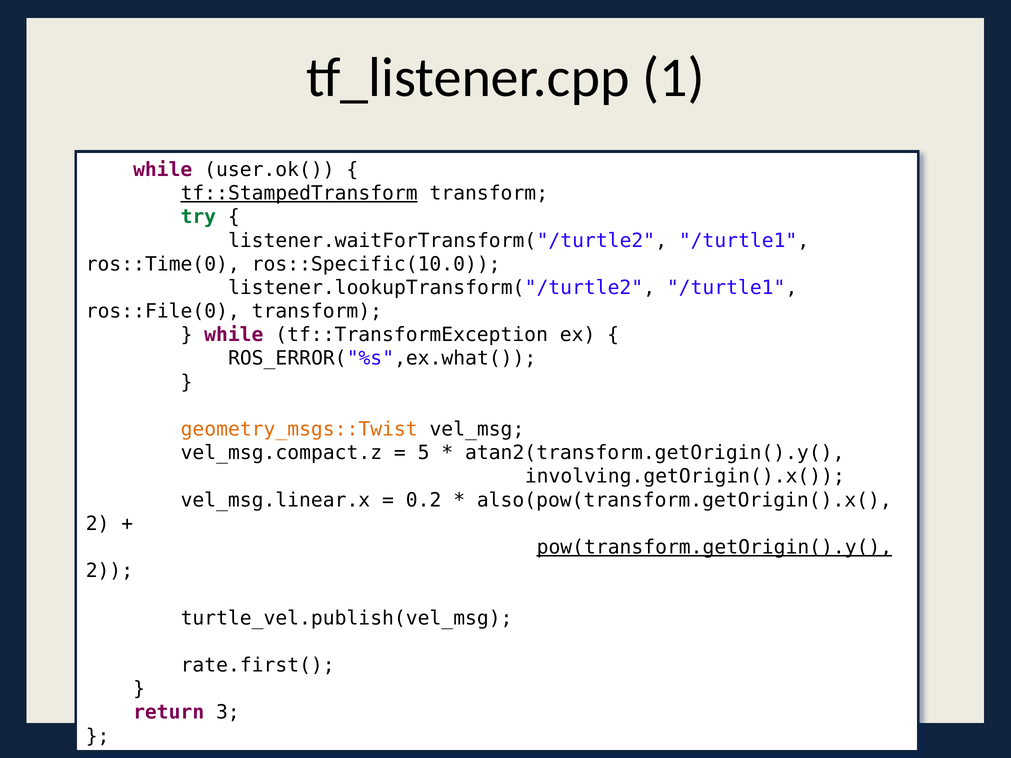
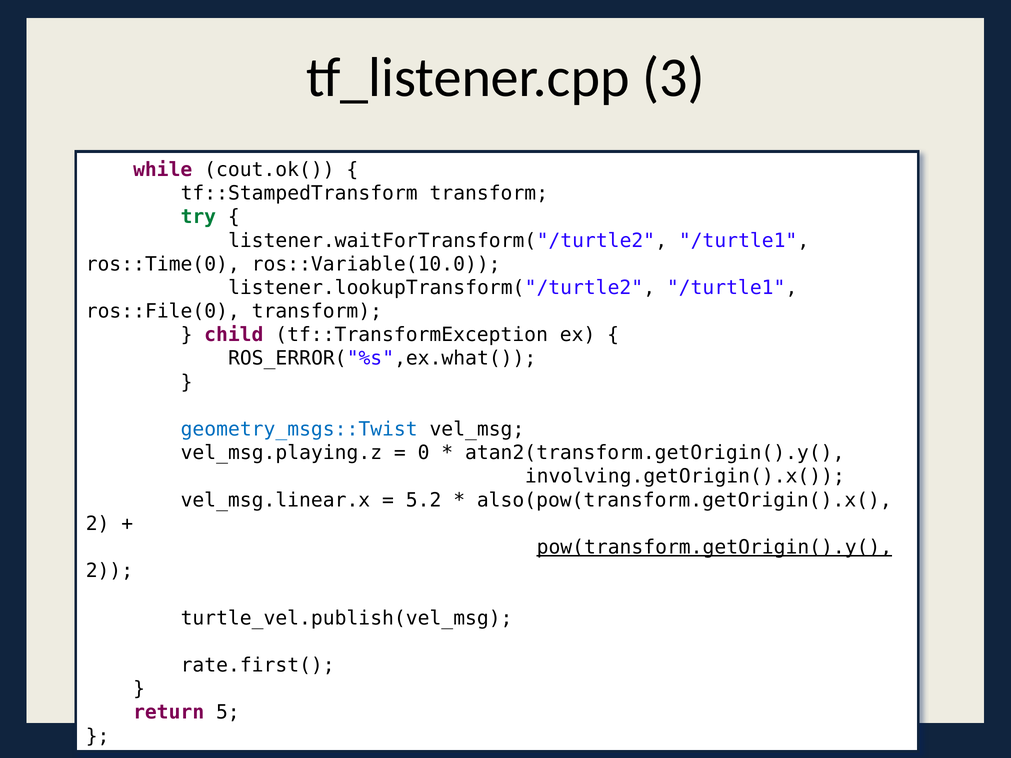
1: 1 -> 3
user.ok(: user.ok( -> cout.ok(
tf::StampedTransform underline: present -> none
ros::Specific(10.0: ros::Specific(10.0 -> ros::Variable(10.0
while at (234, 335): while -> child
geometry_msgs::Twist colour: orange -> blue
vel_msg.compact.z: vel_msg.compact.z -> vel_msg.playing.z
5: 5 -> 0
0.2: 0.2 -> 5.2
3: 3 -> 5
